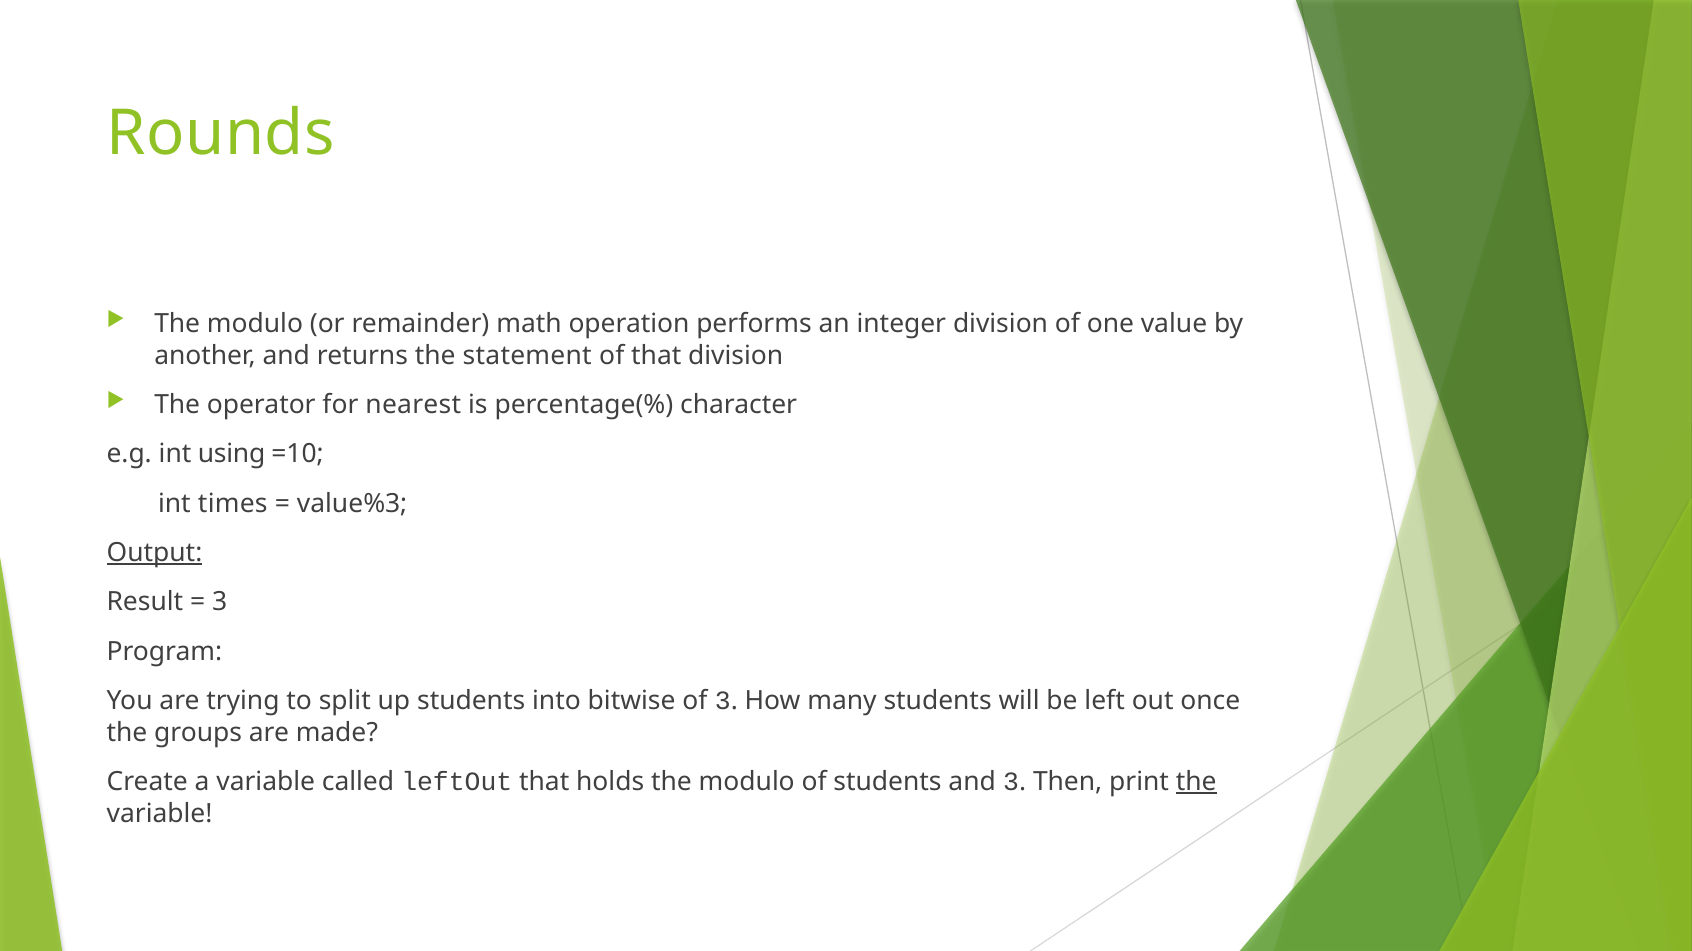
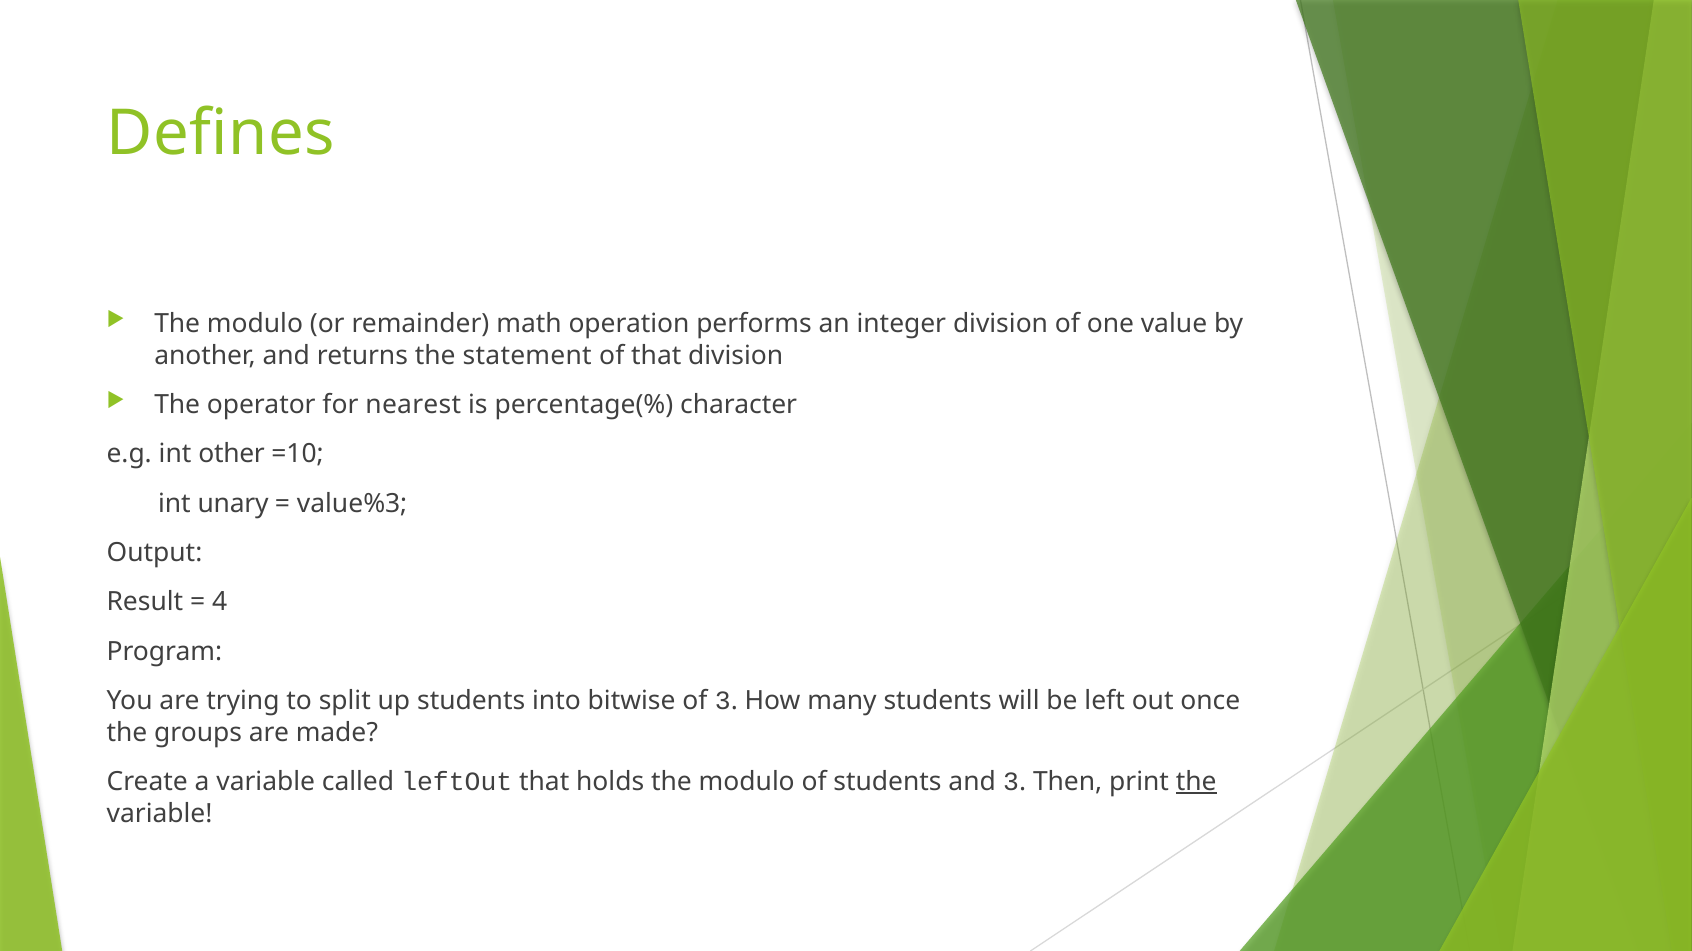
Rounds: Rounds -> Defines
using: using -> other
times: times -> unary
Output underline: present -> none
3 at (220, 602): 3 -> 4
